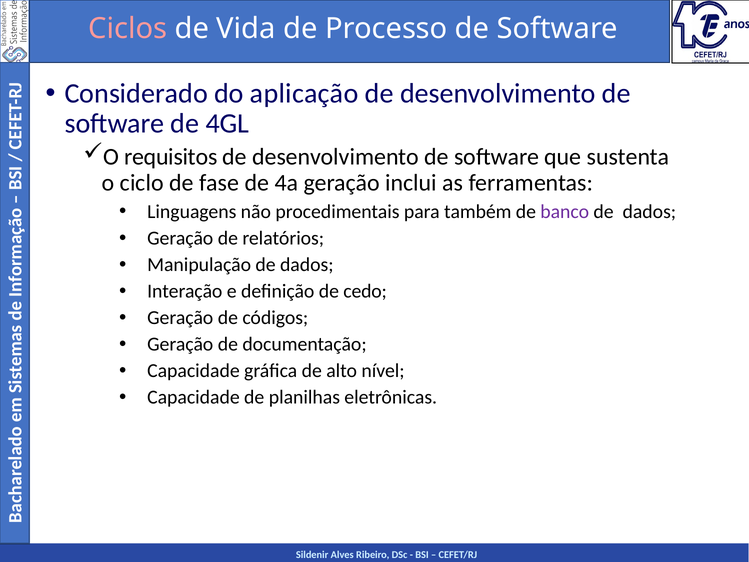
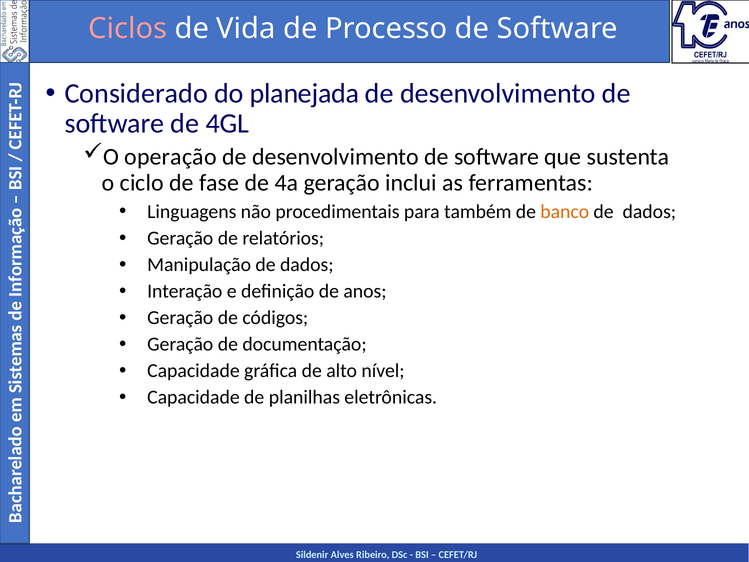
aplicação: aplicação -> planejada
requisitos: requisitos -> operação
banco colour: purple -> orange
cedo: cedo -> anos
